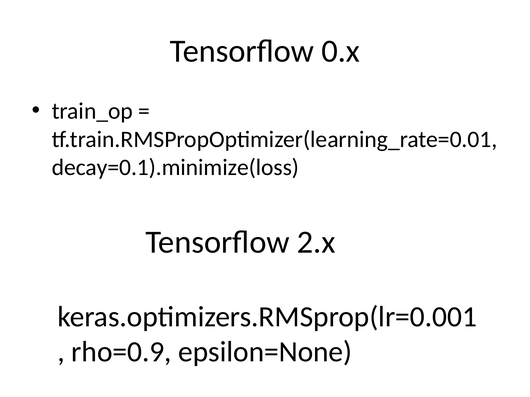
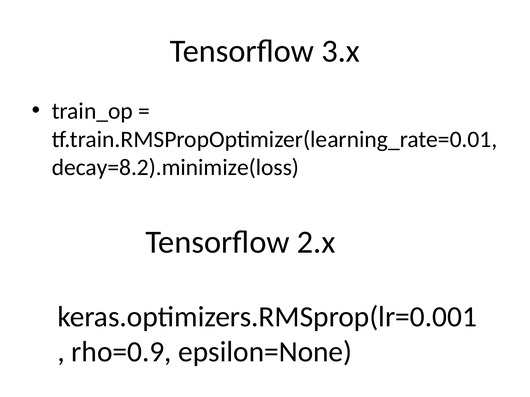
0.x: 0.x -> 3.x
decay=0.1).minimize(loss: decay=0.1).minimize(loss -> decay=8.2).minimize(loss
